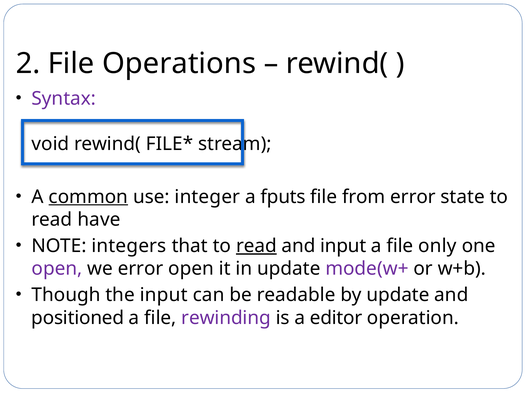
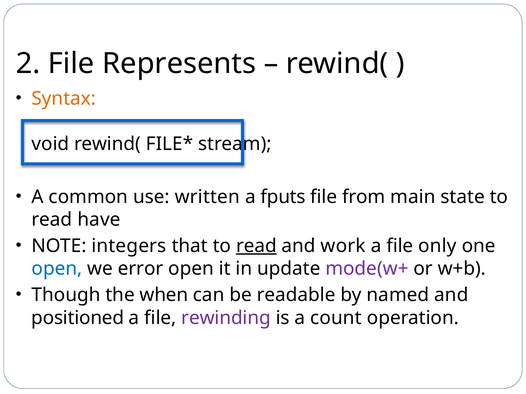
Operations: Operations -> Represents
Syntax colour: purple -> orange
common underline: present -> none
integer: integer -> written
from error: error -> main
and input: input -> work
open at (57, 269) colour: purple -> blue
the input: input -> when
by update: update -> named
editor: editor -> count
